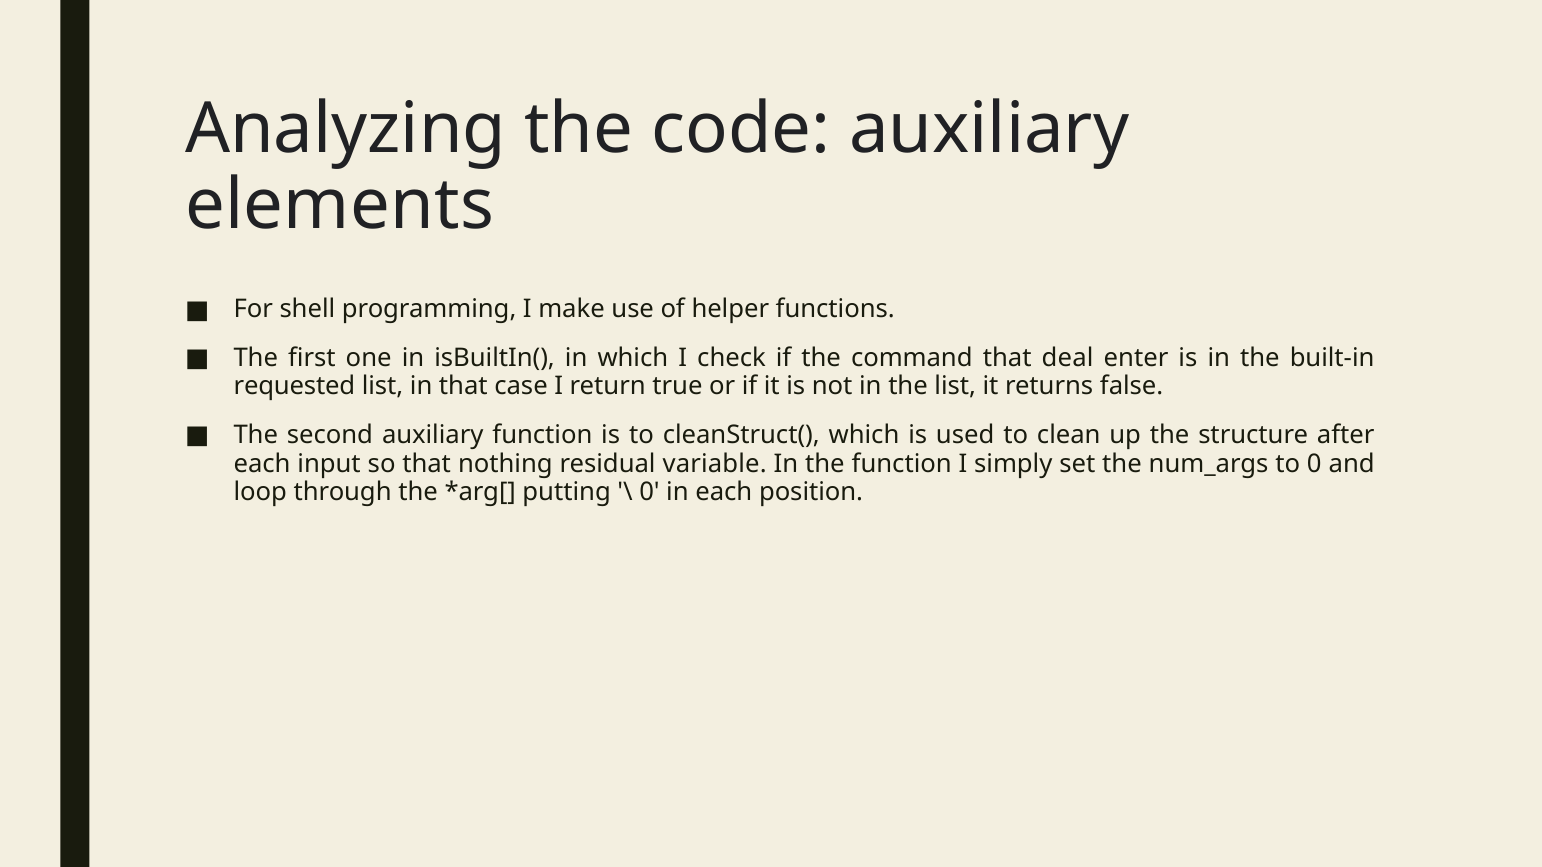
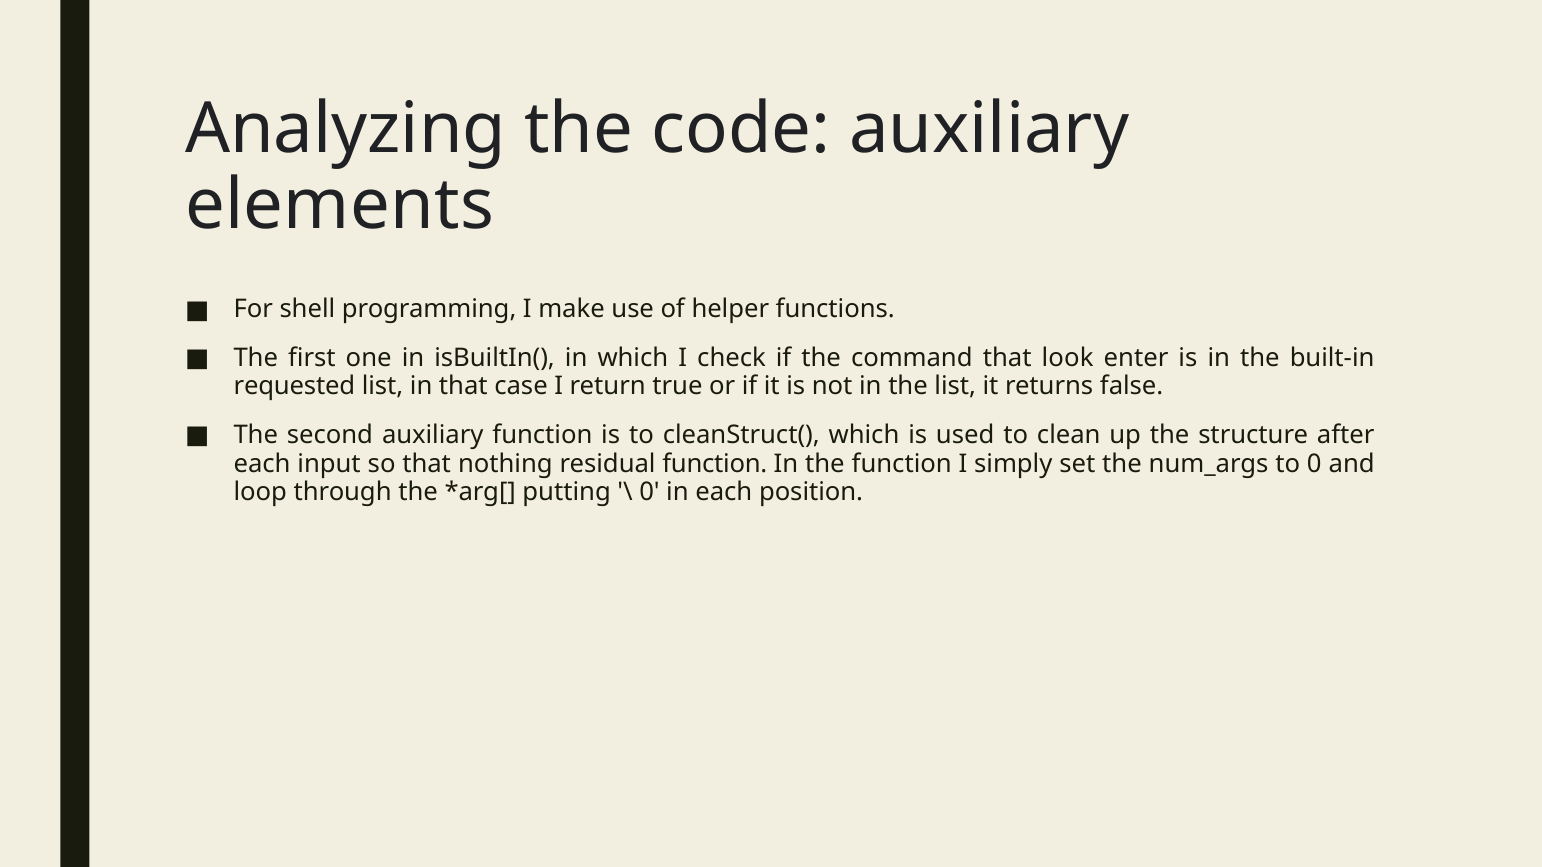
deal: deal -> look
residual variable: variable -> function
